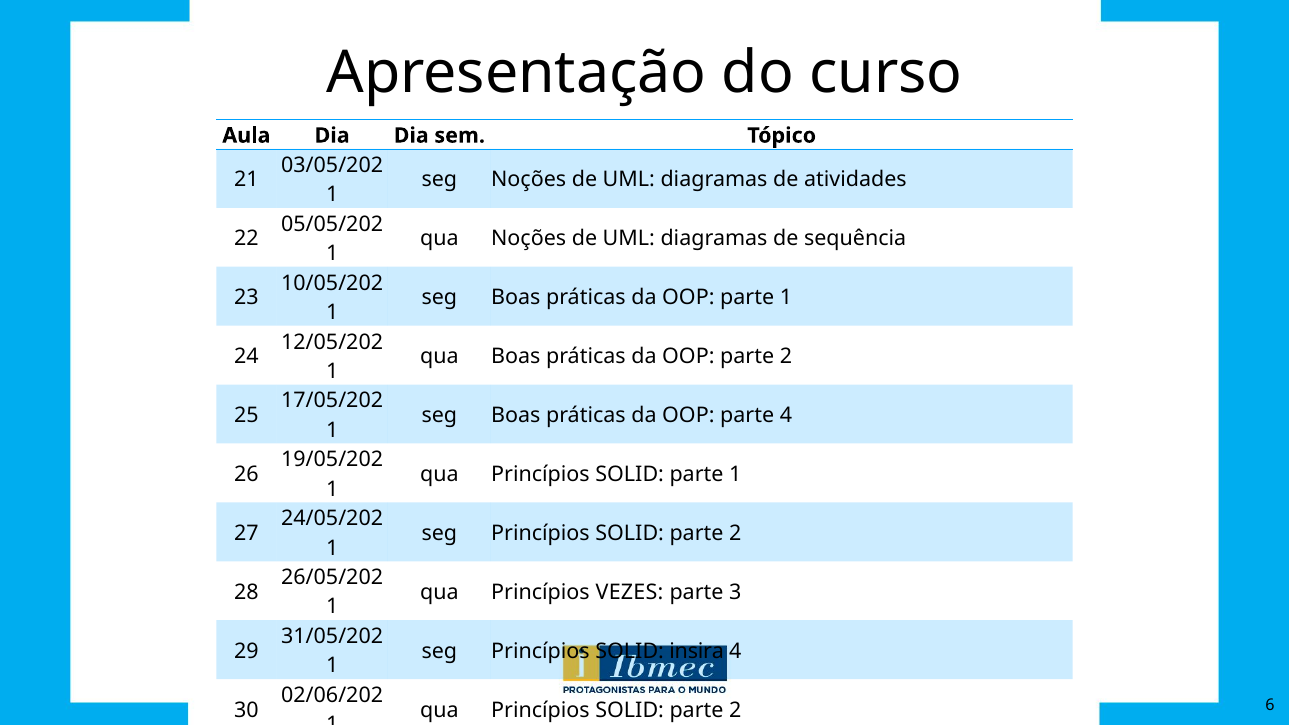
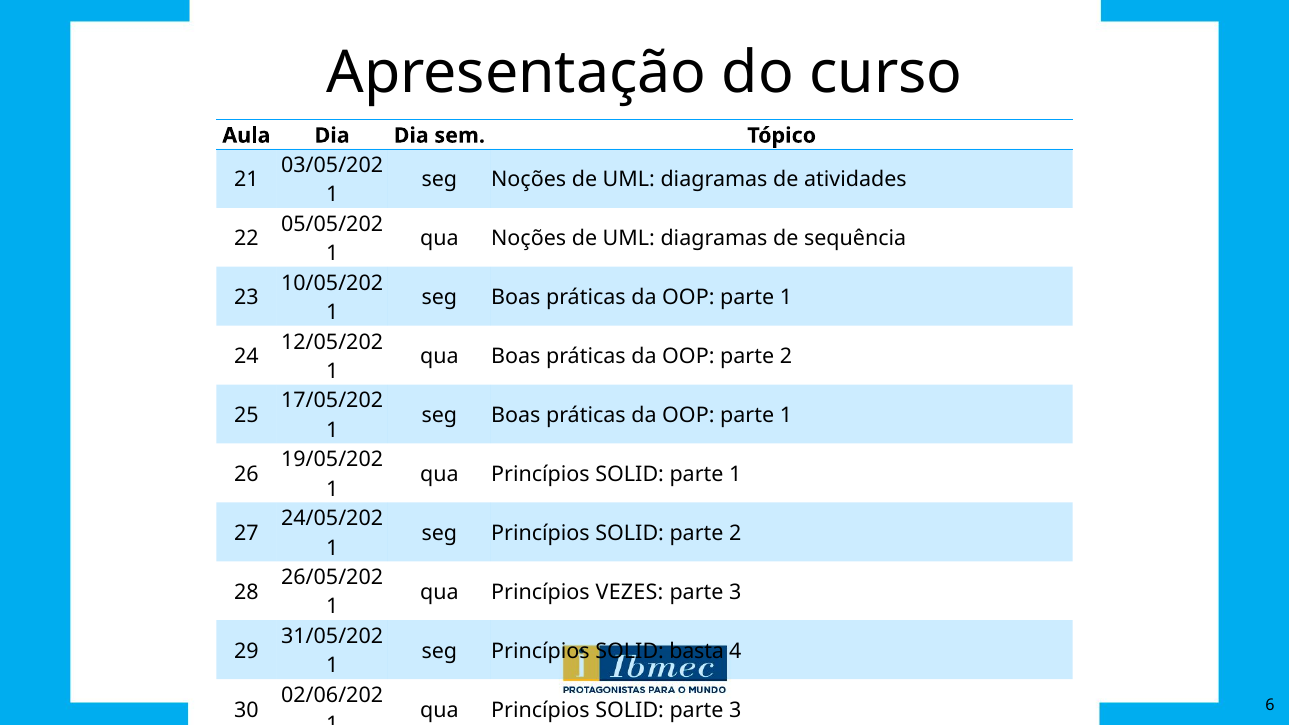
4 at (786, 416): 4 -> 1
insira: insira -> basta
2 at (735, 710): 2 -> 3
